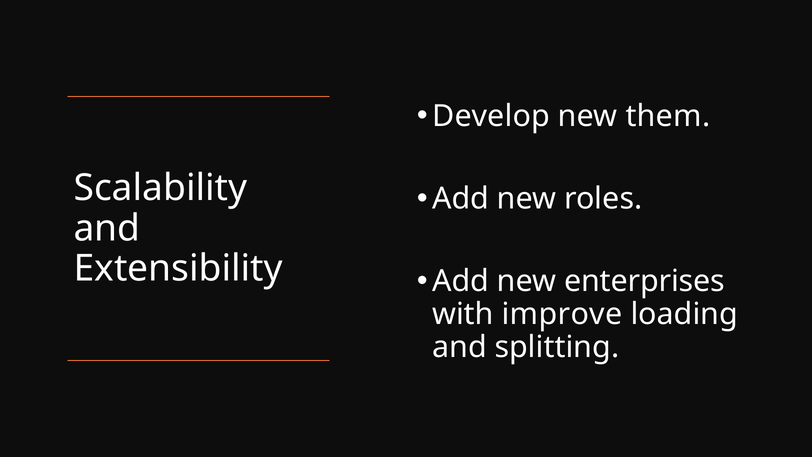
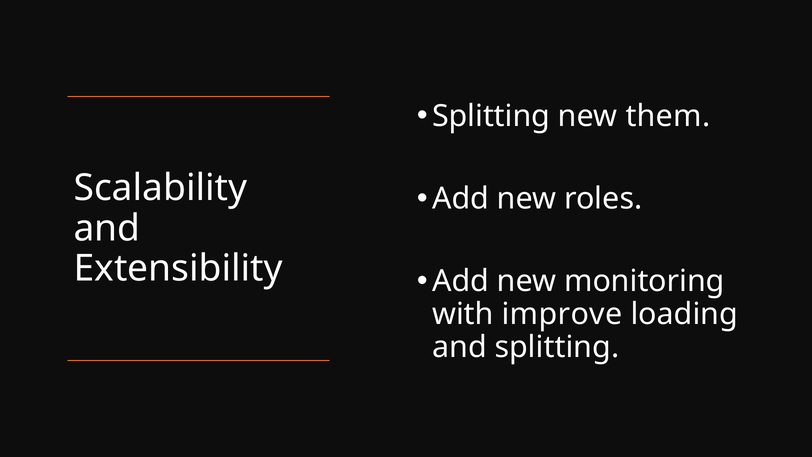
Develop at (491, 116): Develop -> Splitting
enterprises: enterprises -> monitoring
